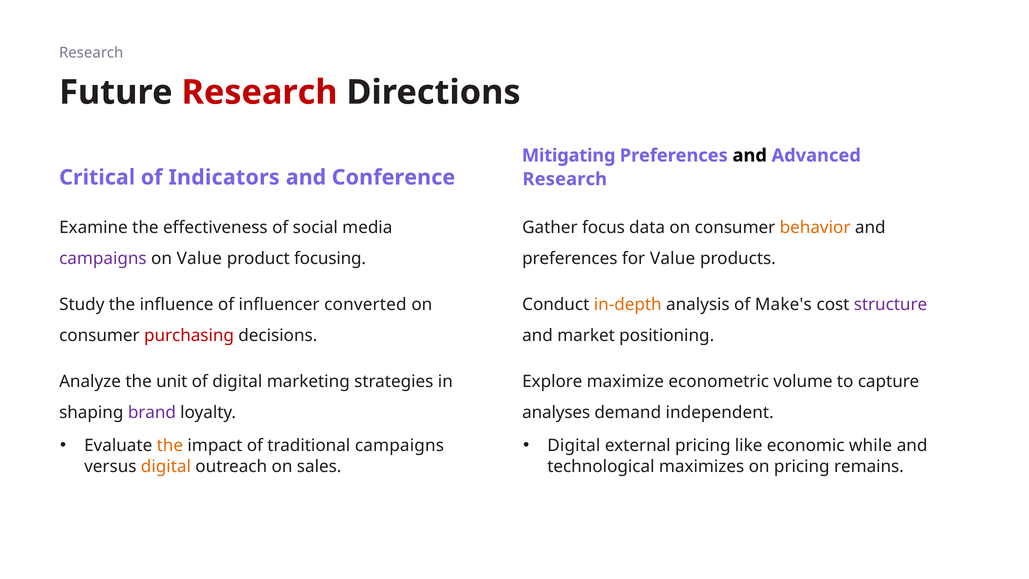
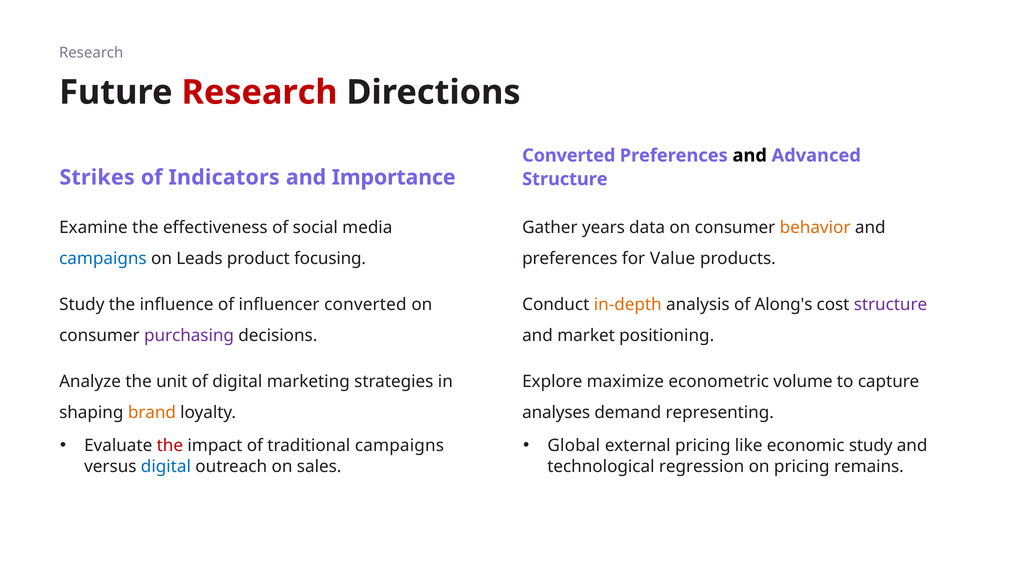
Mitigating at (569, 155): Mitigating -> Converted
Critical: Critical -> Strikes
Conference: Conference -> Importance
Research at (565, 179): Research -> Structure
focus: focus -> years
campaigns at (103, 259) colour: purple -> blue
on Value: Value -> Leads
Make's: Make's -> Along's
purchasing colour: red -> purple
brand colour: purple -> orange
independent: independent -> representing
the at (170, 446) colour: orange -> red
Digital at (574, 446): Digital -> Global
economic while: while -> study
digital at (166, 466) colour: orange -> blue
maximizes: maximizes -> regression
